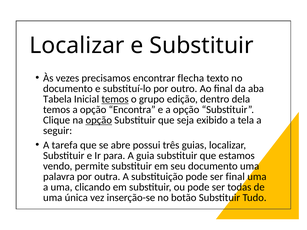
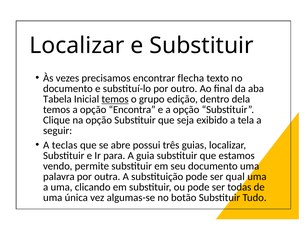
opção at (99, 120) underline: present -> none
tarefa: tarefa -> teclas
ser final: final -> qual
inserção-se: inserção-se -> algumas-se
